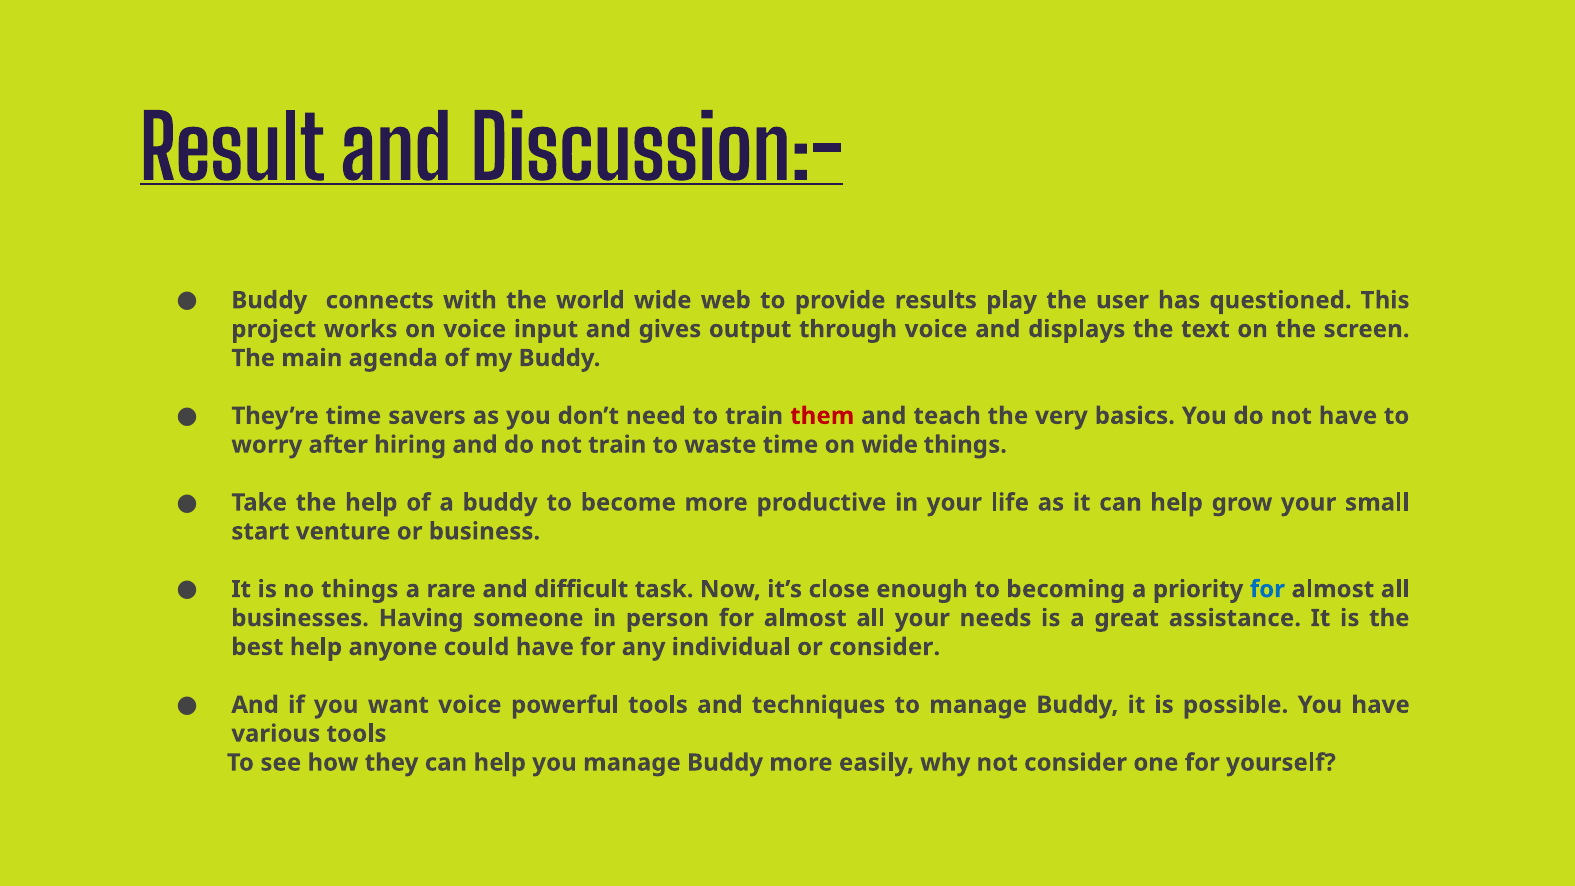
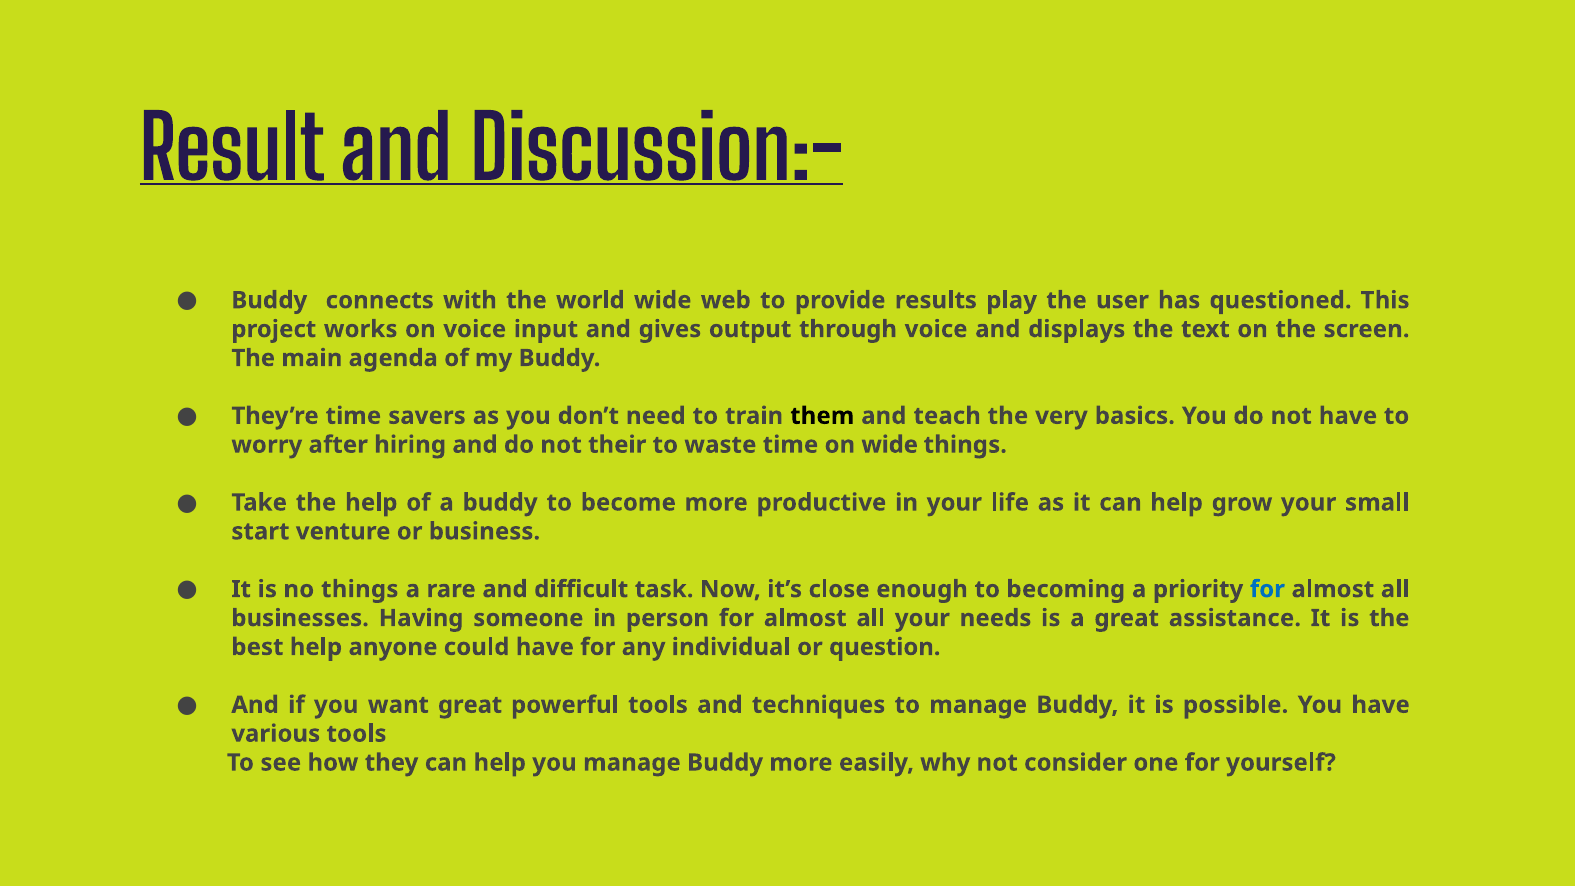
them colour: red -> black
not train: train -> their
or consider: consider -> question
want voice: voice -> great
